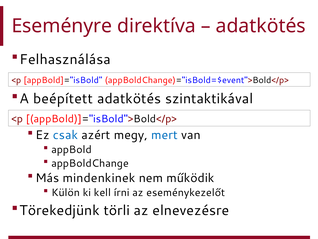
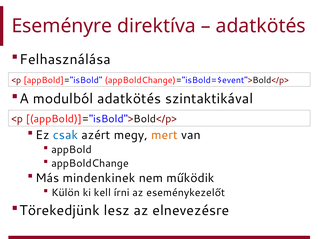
beépített: beépített -> modulból
mert colour: blue -> orange
törli: törli -> lesz
